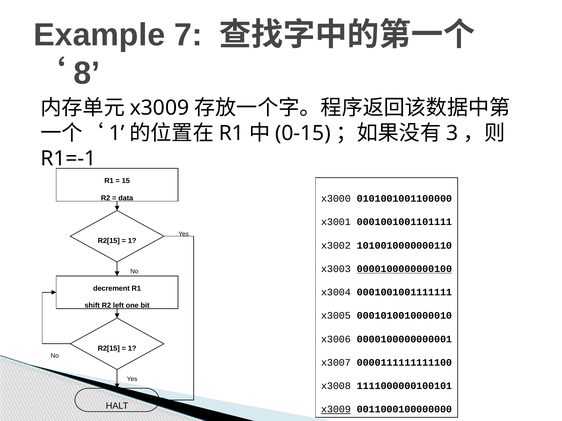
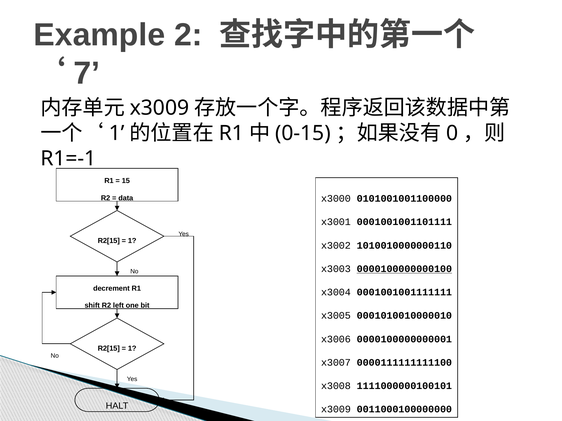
7: 7 -> 2
8: 8 -> 7
3: 3 -> 0
x3009 at (336, 410) underline: present -> none
